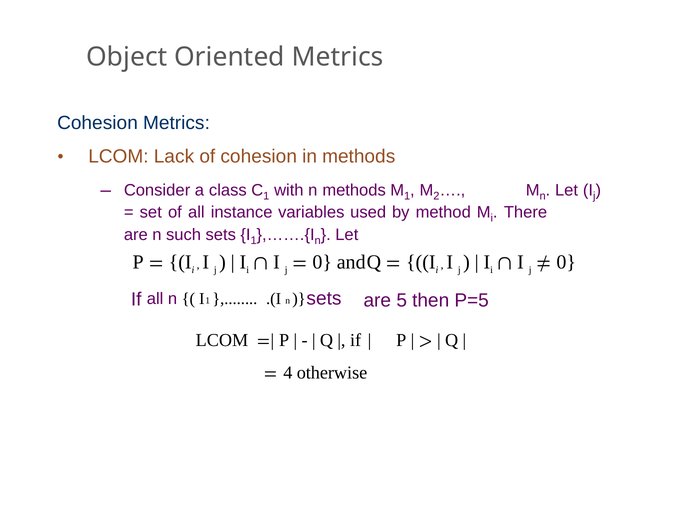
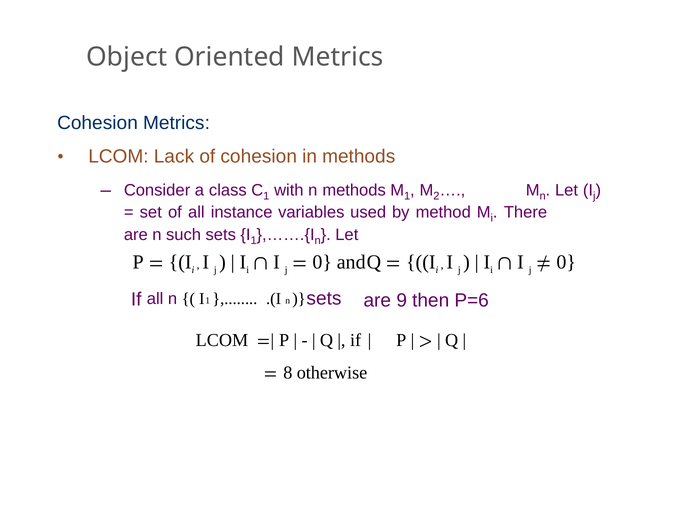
5: 5 -> 9
P=5: P=5 -> P=6
4: 4 -> 8
